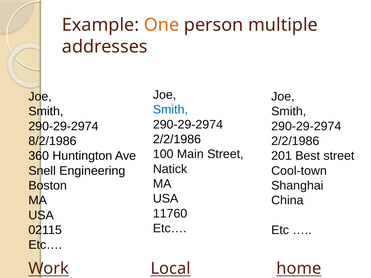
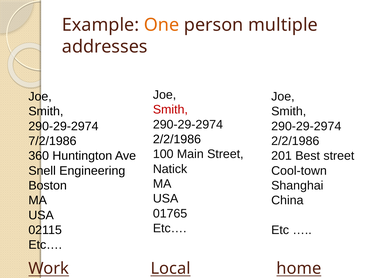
Smith at (170, 110) colour: blue -> red
8/2/1986: 8/2/1986 -> 7/2/1986
11760: 11760 -> 01765
